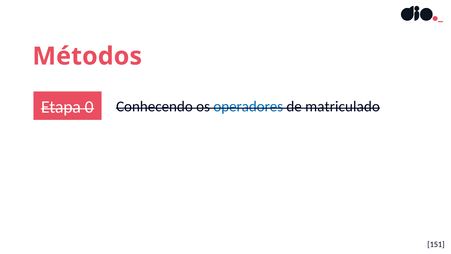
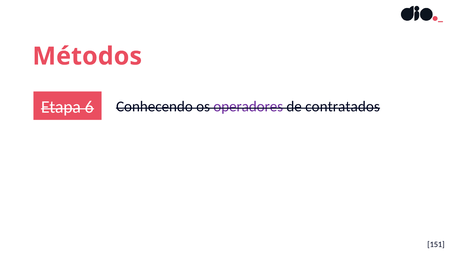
0: 0 -> 6
operadores colour: blue -> purple
matriculado: matriculado -> contratados
